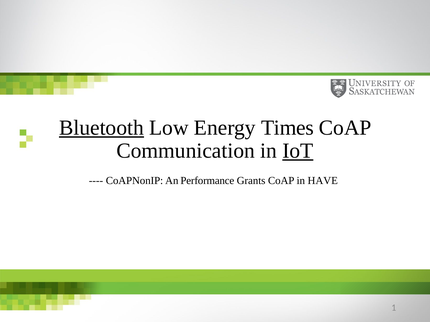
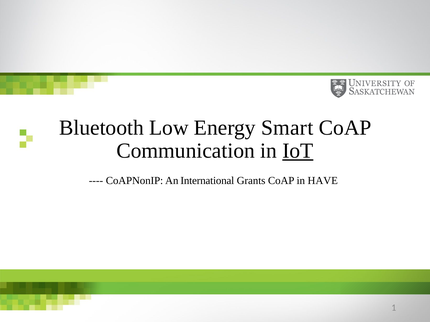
Bluetooth underline: present -> none
Times: Times -> Smart
Performance: Performance -> International
